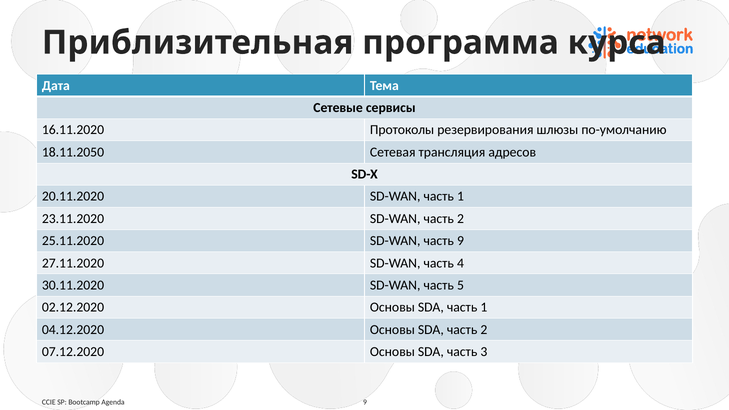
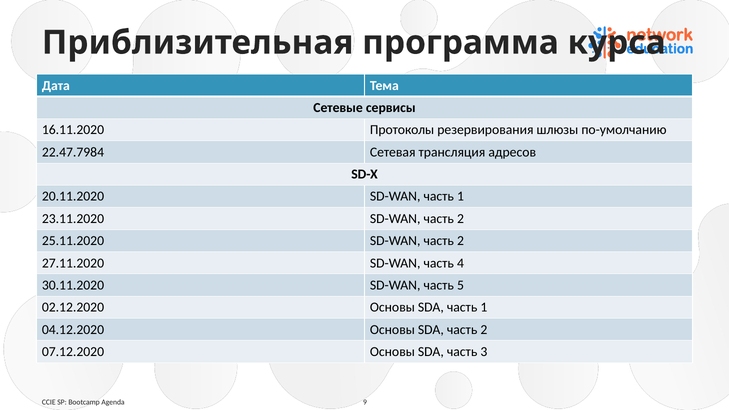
18.11.2050: 18.11.2050 -> 22.47.7984
25.11.2020 SD-WAN часть 9: 9 -> 2
